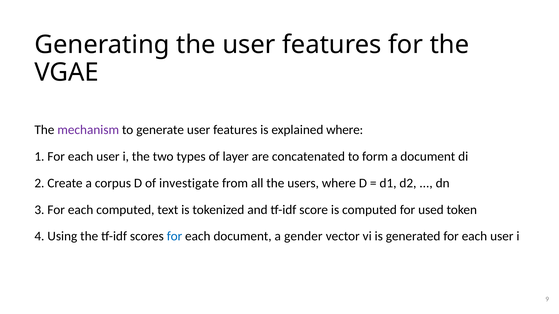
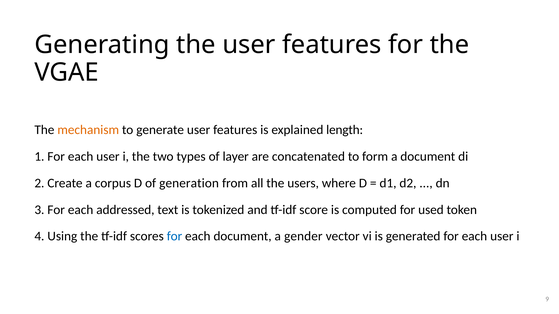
mechanism colour: purple -> orange
explained where: where -> length
investigate: investigate -> generation
each computed: computed -> addressed
